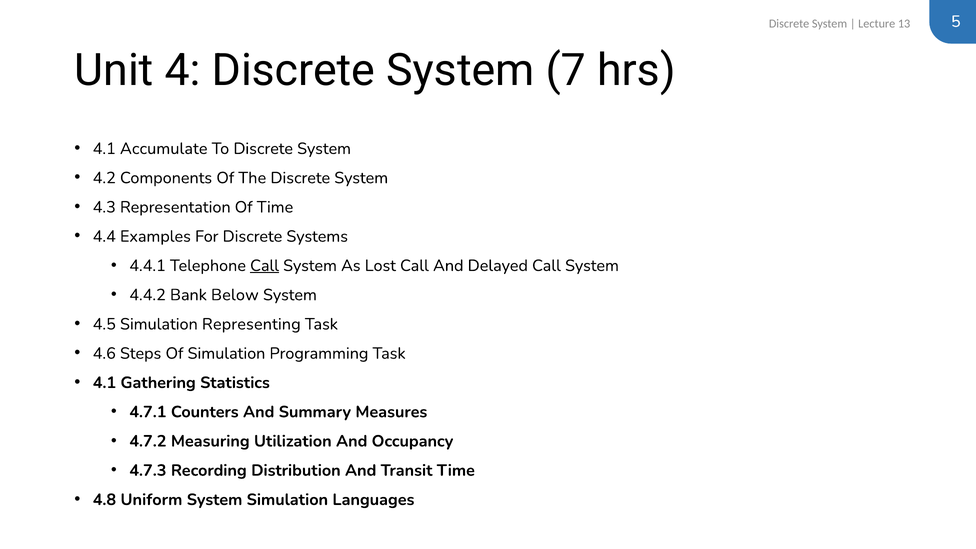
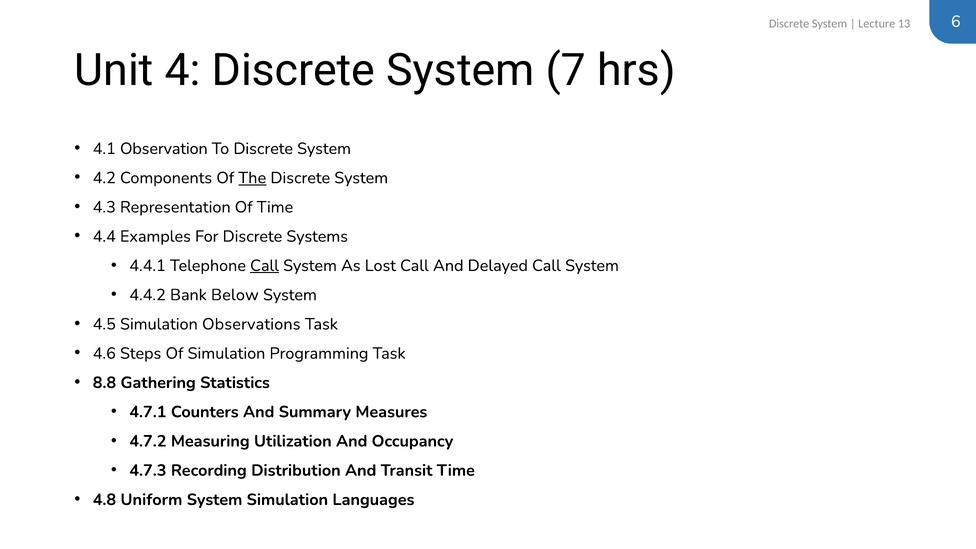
5: 5 -> 6
Accumulate: Accumulate -> Observation
The underline: none -> present
Representing: Representing -> Observations
4.1 at (104, 383): 4.1 -> 8.8
